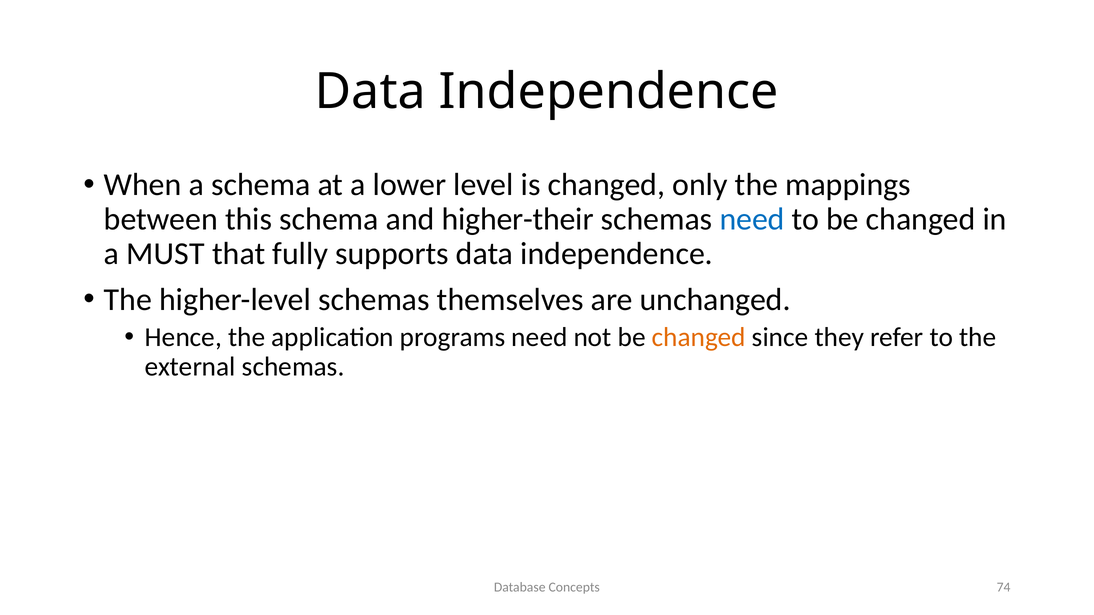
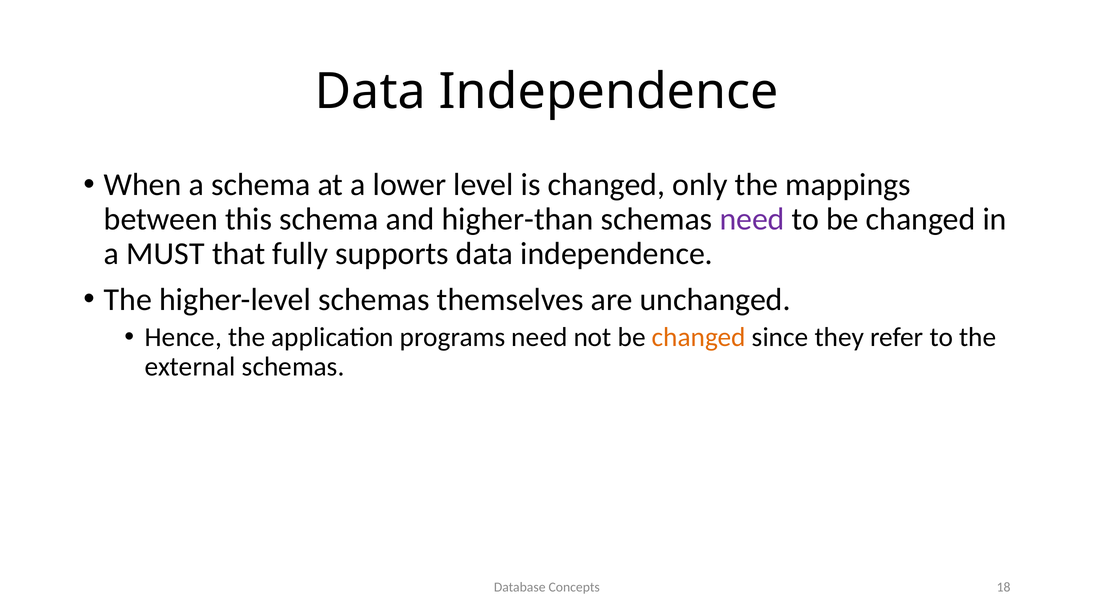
higher-their: higher-their -> higher-than
need at (752, 219) colour: blue -> purple
74: 74 -> 18
